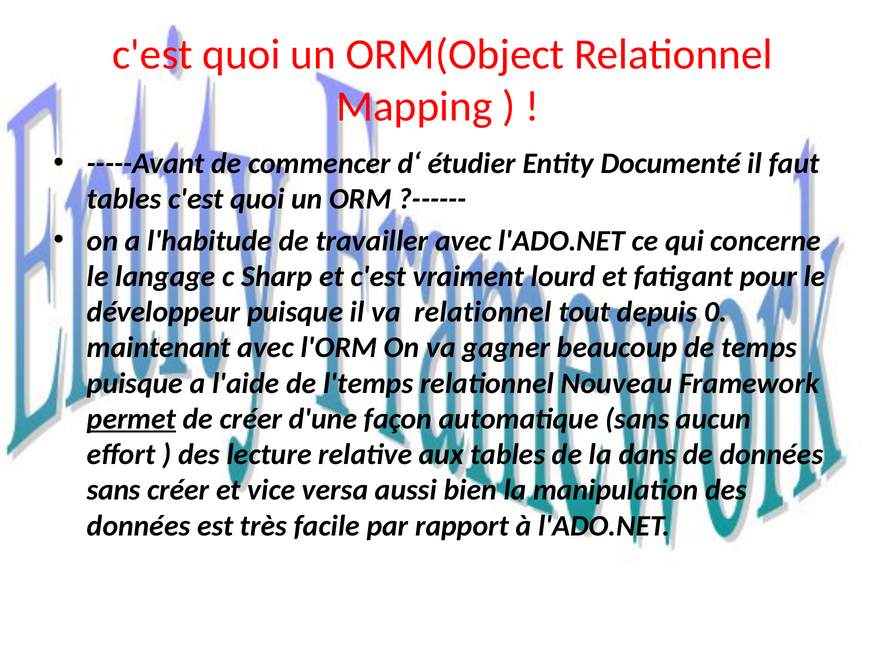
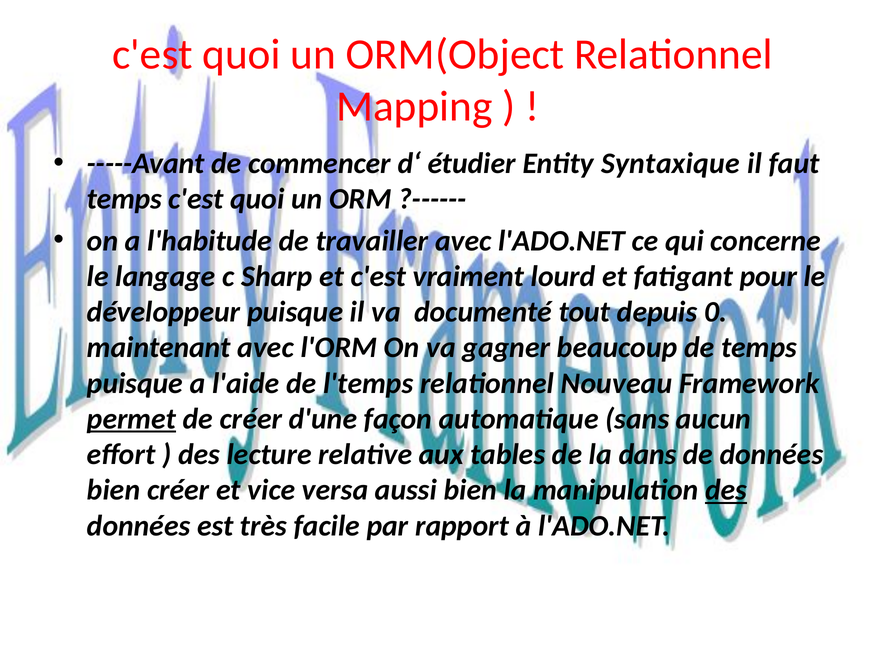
Documenté: Documenté -> Syntaxique
tables at (124, 199): tables -> temps
va relationnel: relationnel -> documenté
sans at (114, 490): sans -> bien
des at (726, 490) underline: none -> present
